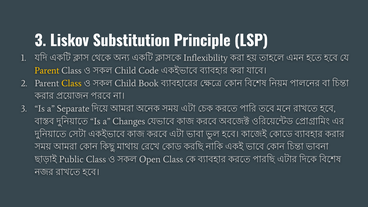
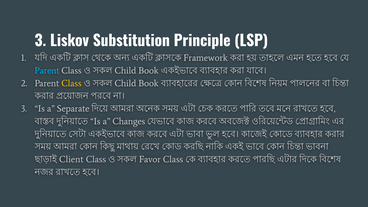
Inflexibility: Inflexibility -> Framework
Parent at (47, 71) colour: yellow -> light blue
Code at (149, 71): Code -> Book
Public: Public -> Client
Open: Open -> Favor
